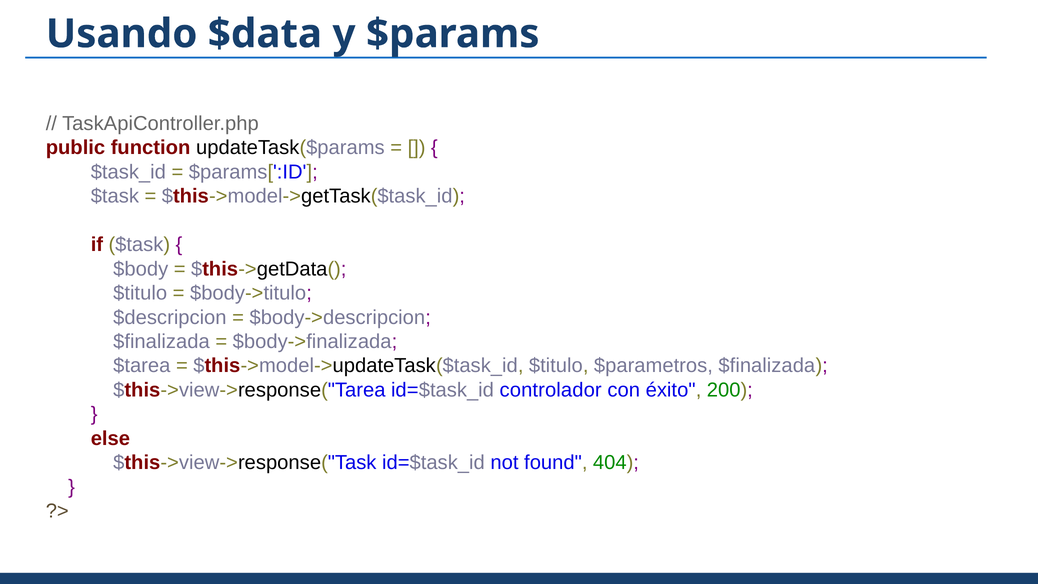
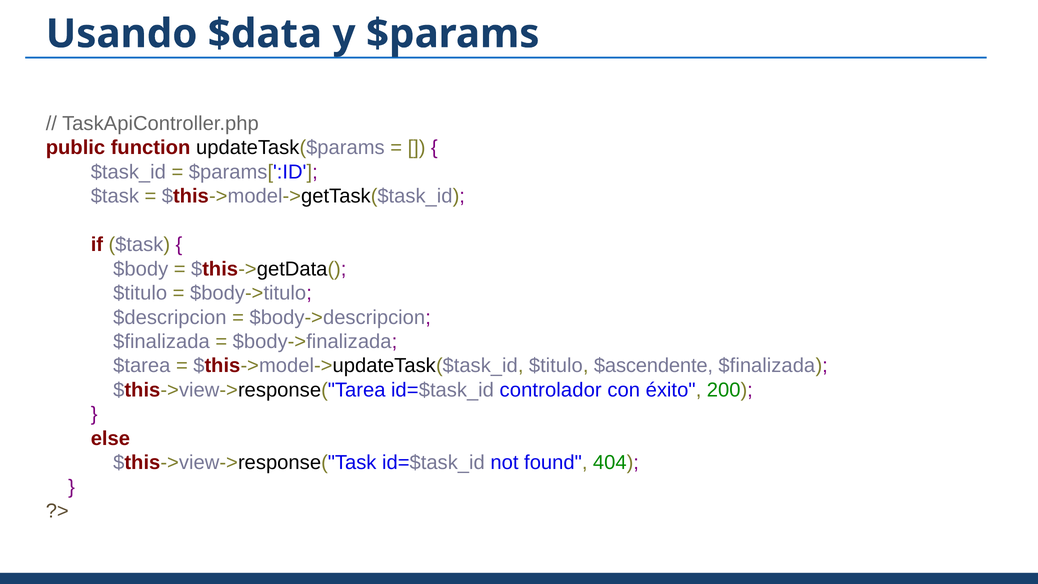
$parametros: $parametros -> $ascendente
